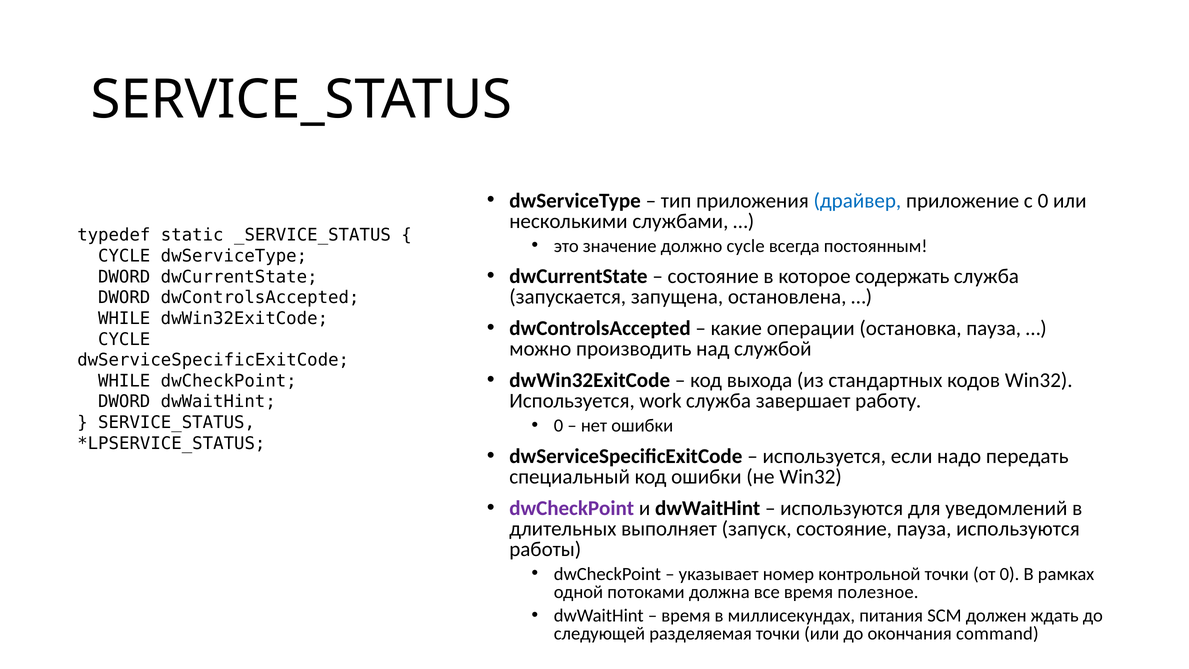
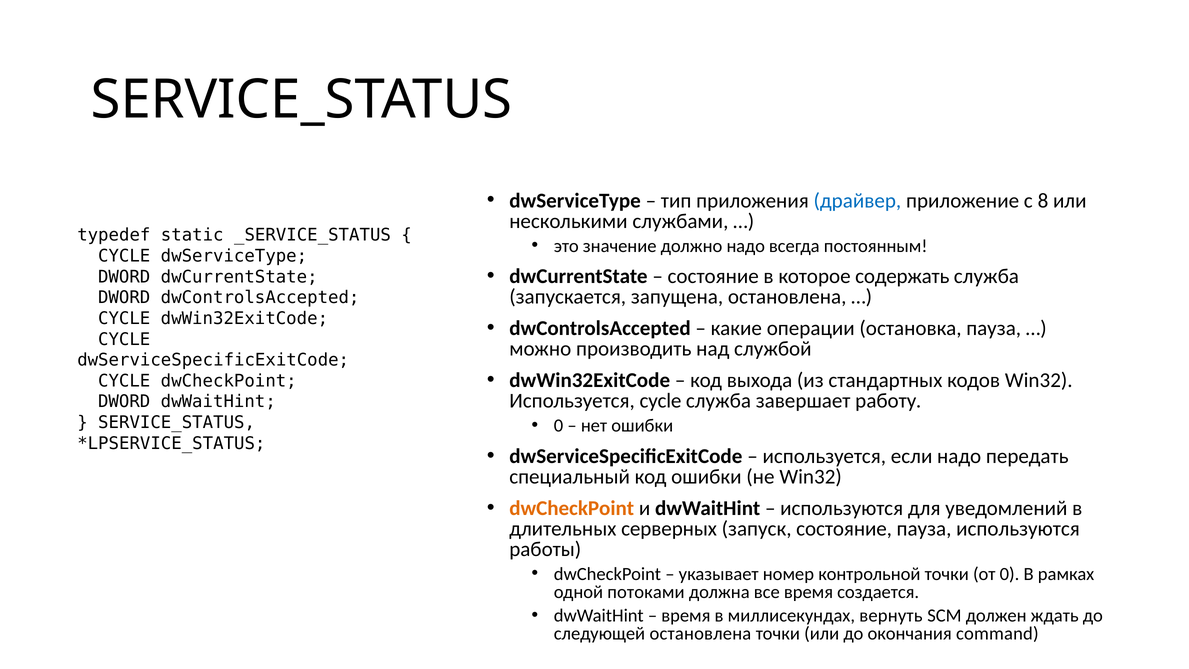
с 0: 0 -> 8
должно cycle: cycle -> надо
WHILE at (124, 318): WHILE -> CYCLE
WHILE at (124, 381): WHILE -> CYCLE
Используется work: work -> cycle
dwCheckPoint at (572, 508) colour: purple -> orange
выполняет: выполняет -> серверных
полезное: полезное -> создается
питания: питания -> вернуть
следующей разделяемая: разделяемая -> остановлена
